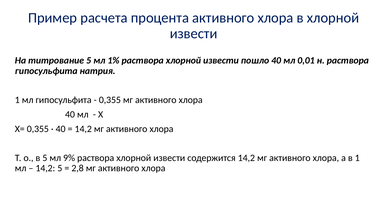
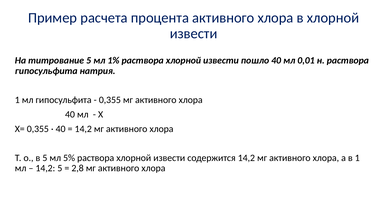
9%: 9% -> 5%
